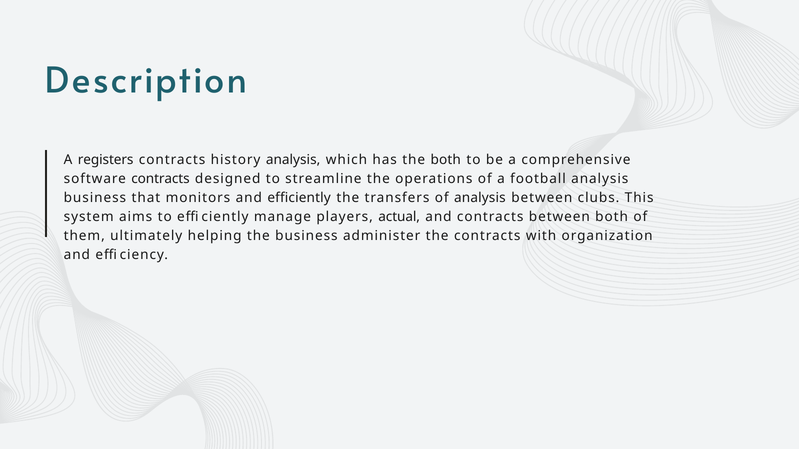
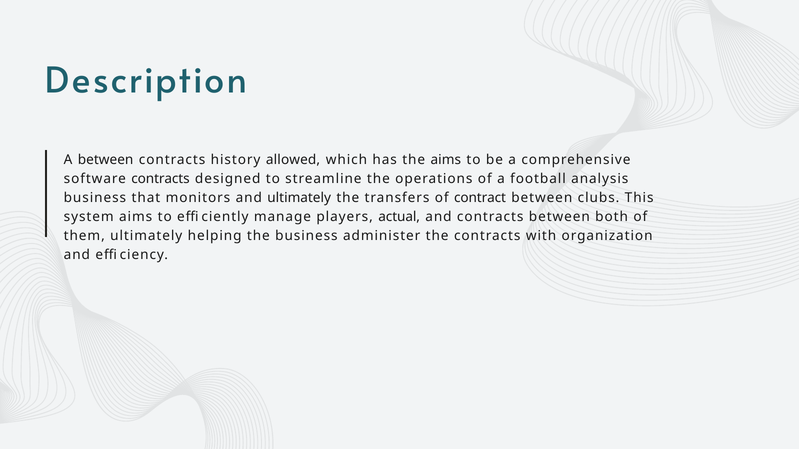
A registers: registers -> between
history analysis: analysis -> allowed
the both: both -> aims
efficiently at (299, 198): efficiently -> ultimately
of analysis: analysis -> contract
